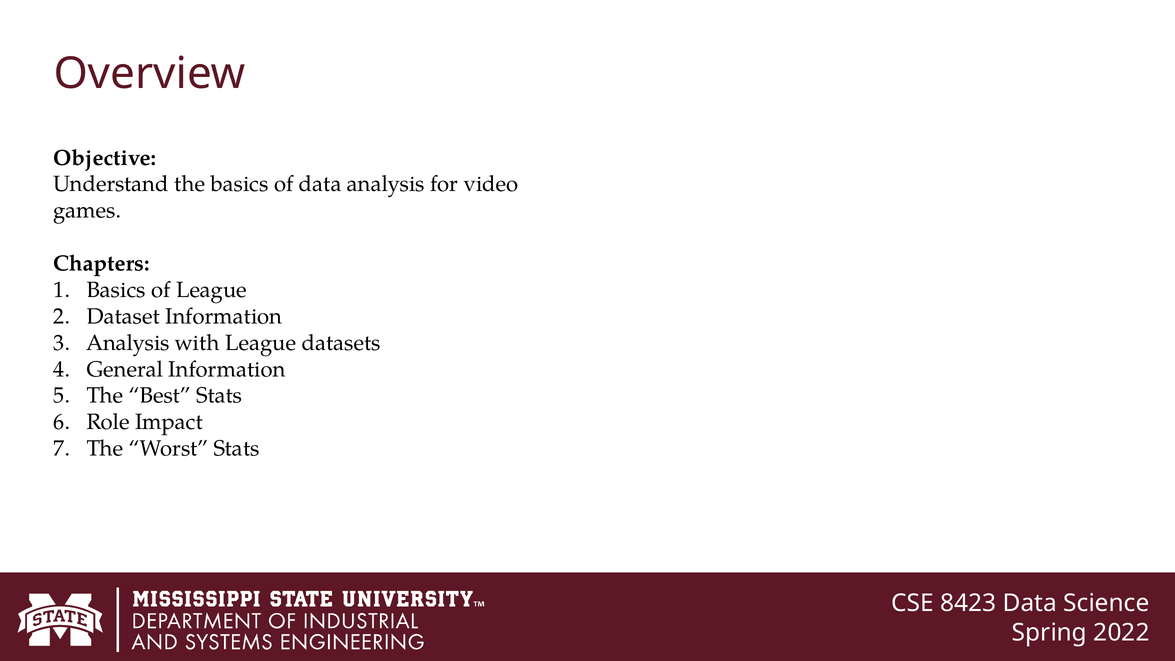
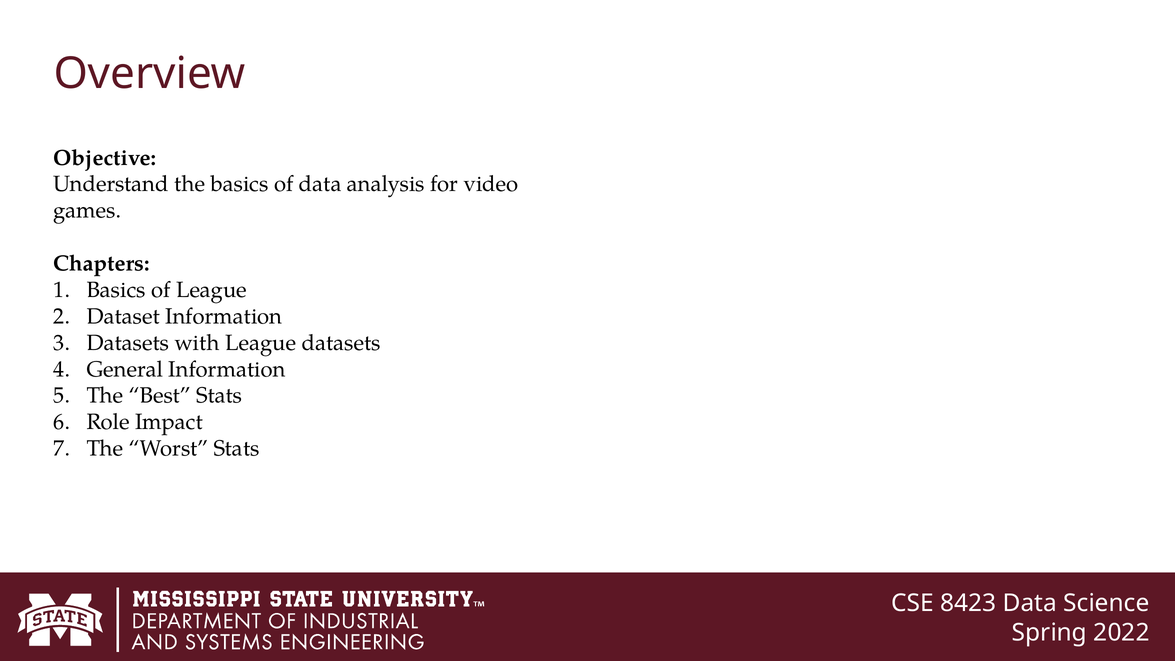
Analysis at (128, 343): Analysis -> Datasets
